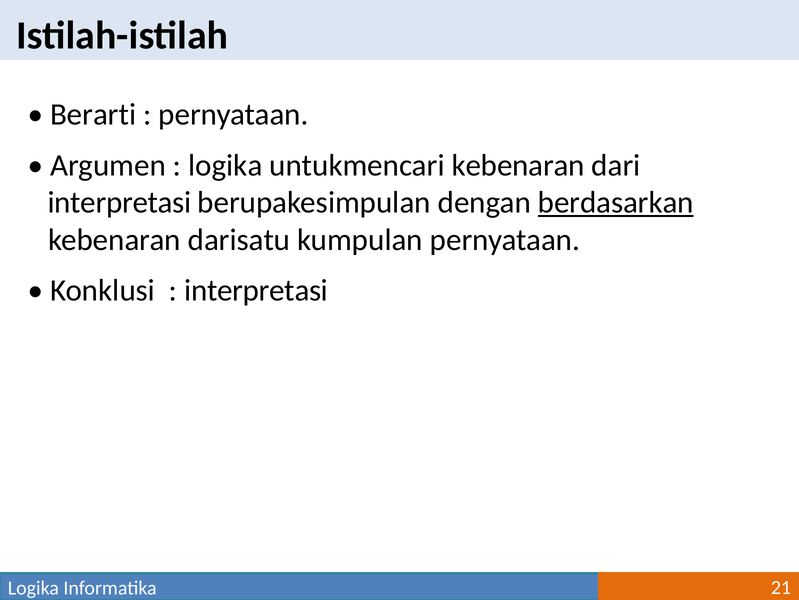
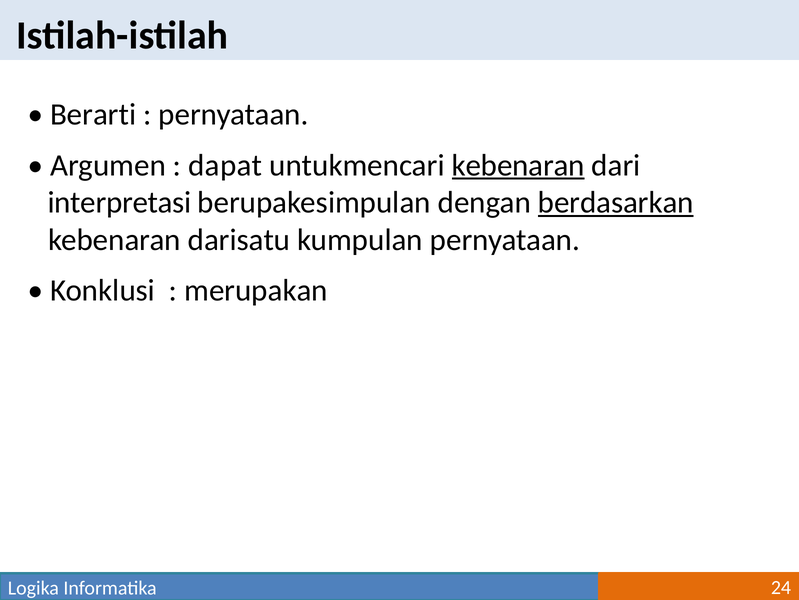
logika at (225, 165): logika -> dapat
kebenaran at (518, 165) underline: none -> present
interpretasi at (256, 290): interpretasi -> merupakan
21: 21 -> 24
